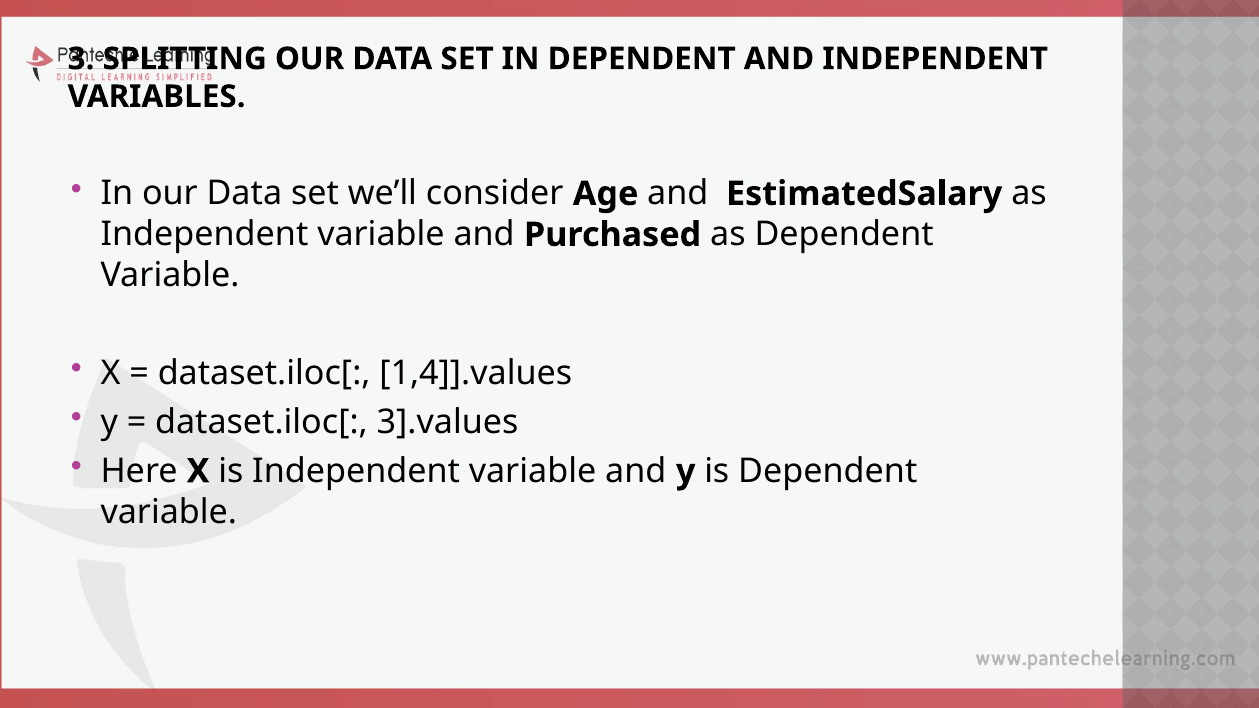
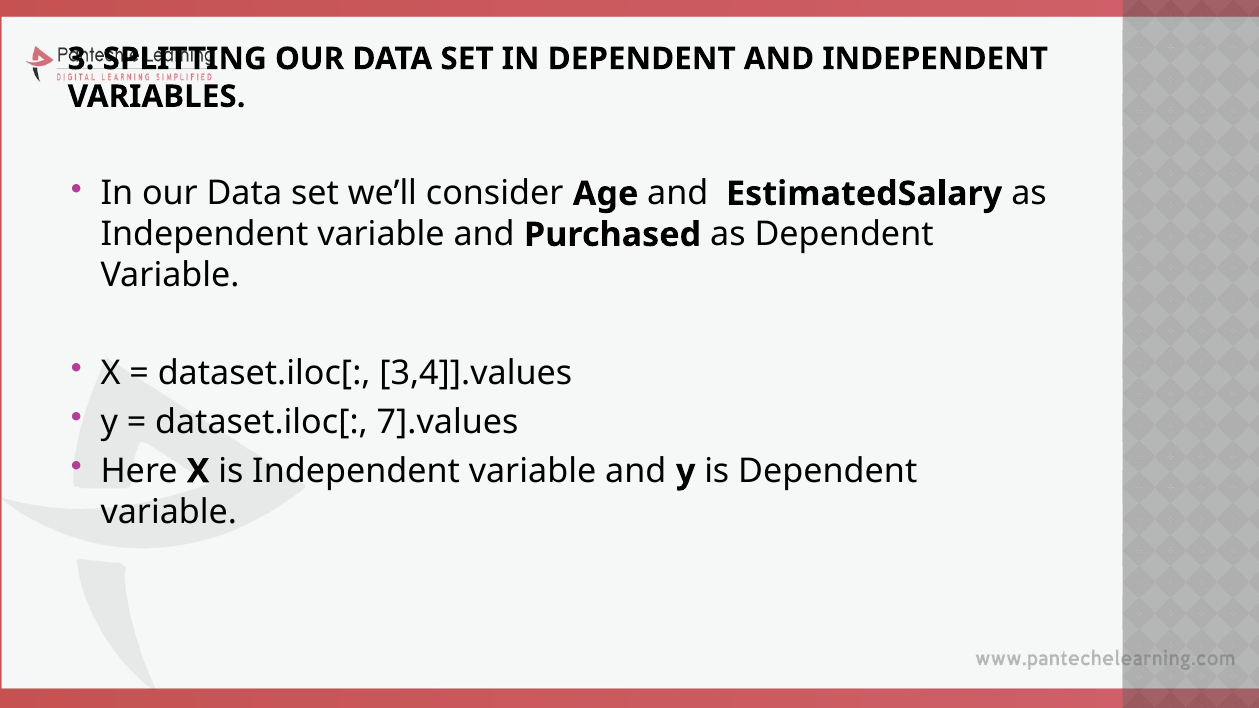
1,4]].values: 1,4]].values -> 3,4]].values
3].values: 3].values -> 7].values
